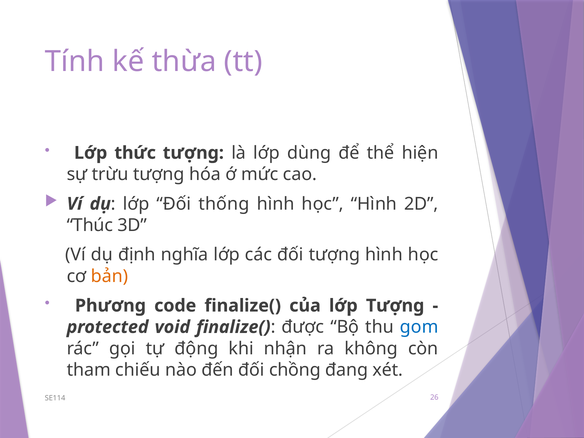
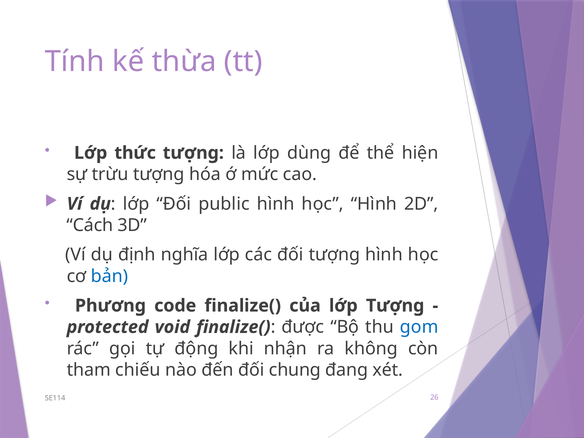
thống: thống -> public
Thúc: Thúc -> Cách
bản colour: orange -> blue
chồng: chồng -> chung
